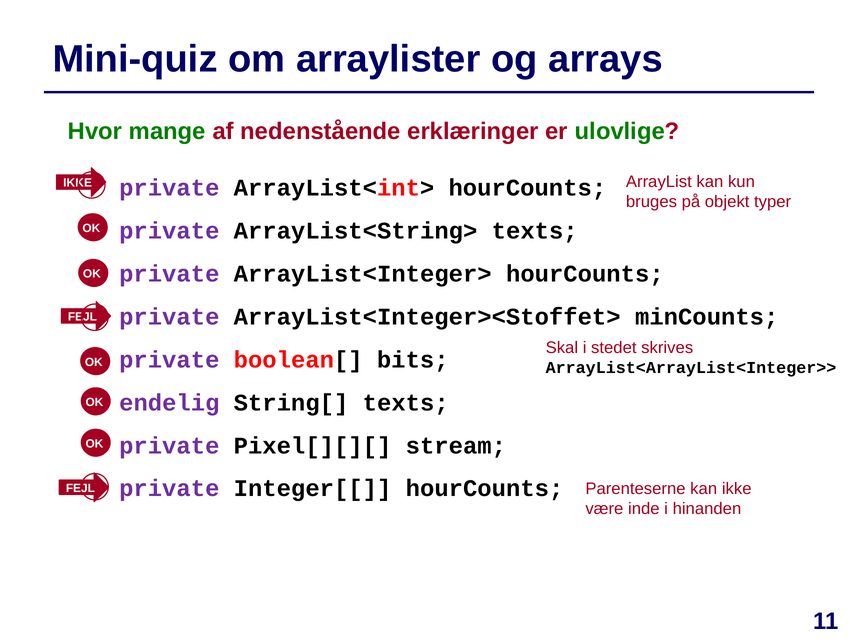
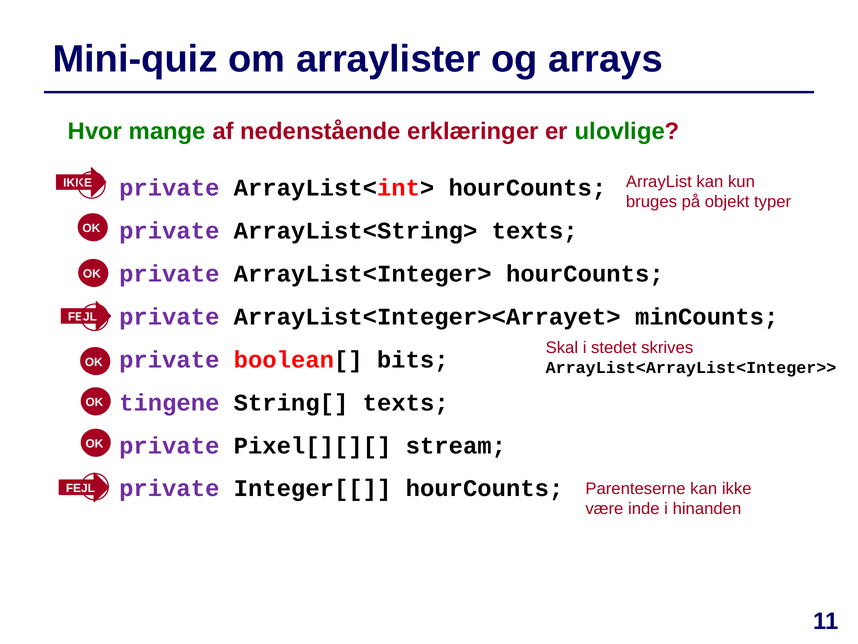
ArrayList<Integer><Stoffet>: ArrayList<Integer><Stoffet> -> ArrayList<Integer><Arrayet>
endelig: endelig -> tingene
